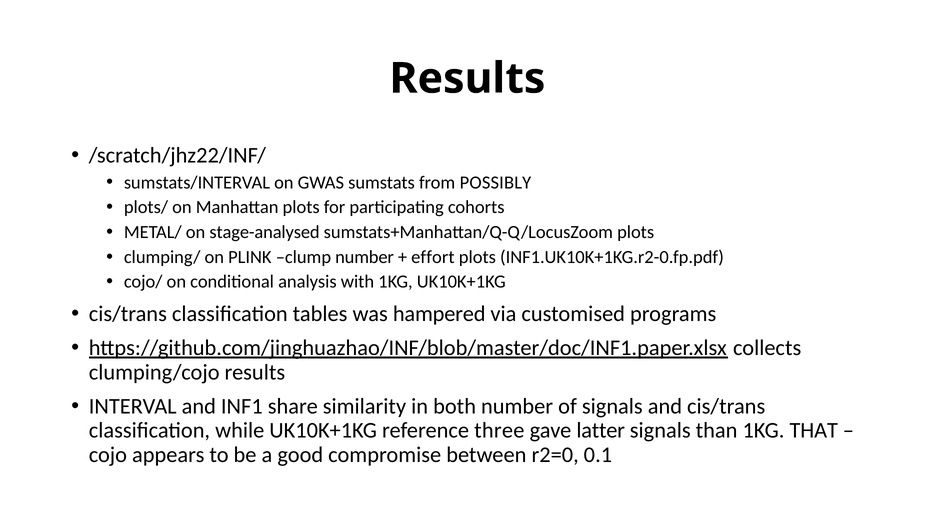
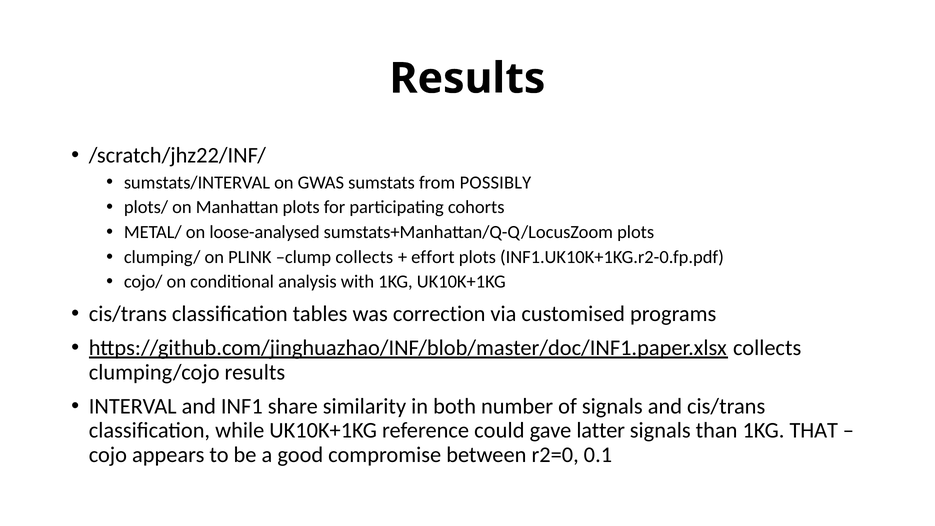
stage-analysed: stage-analysed -> loose-analysed
clump number: number -> collects
hampered: hampered -> correction
three: three -> could
